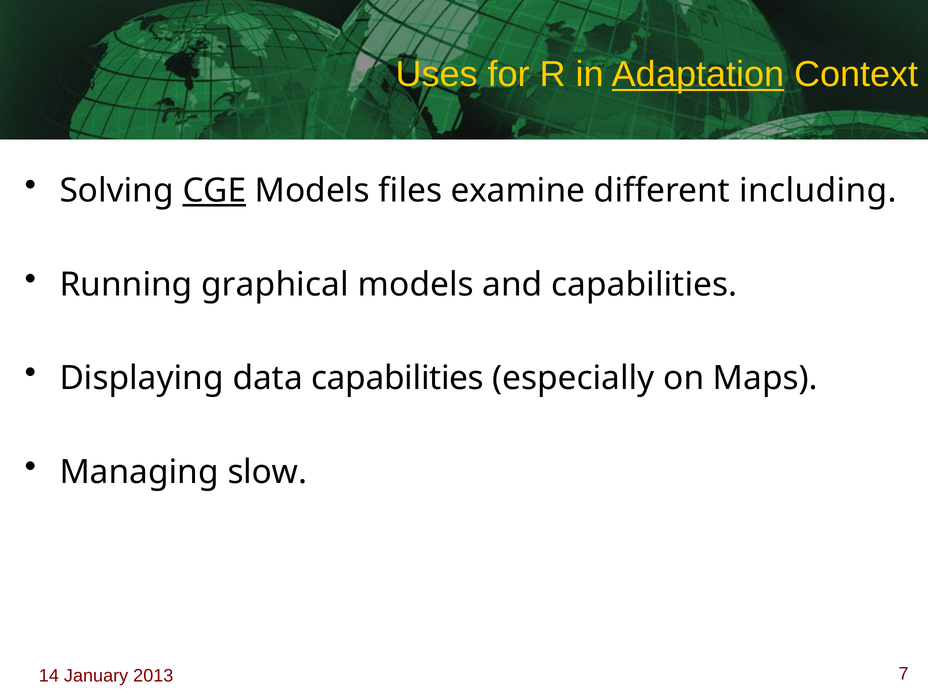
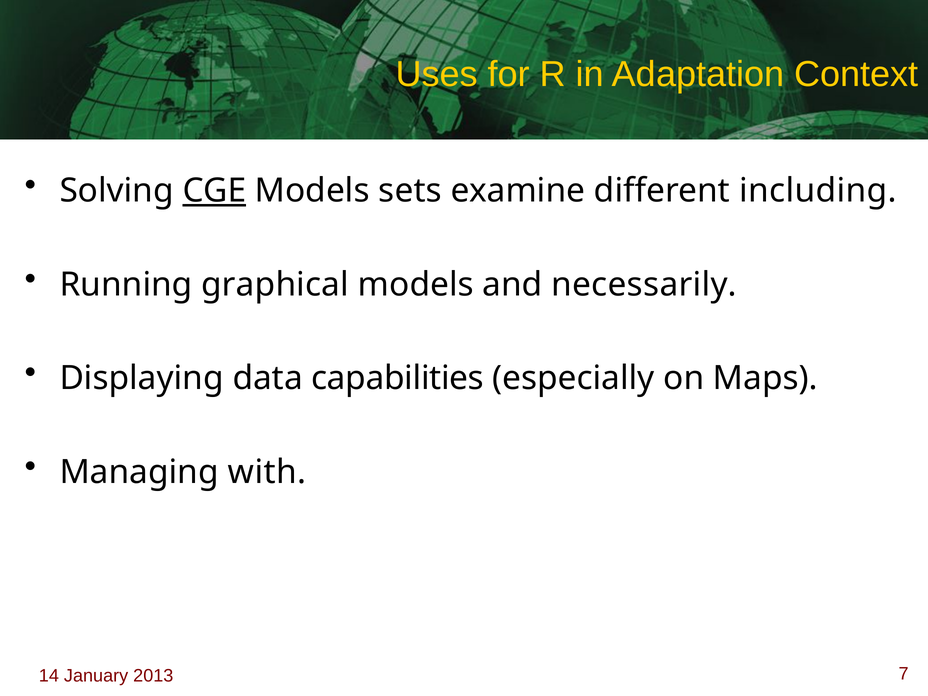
Adaptation underline: present -> none
files: files -> sets
and capabilities: capabilities -> necessarily
slow: slow -> with
